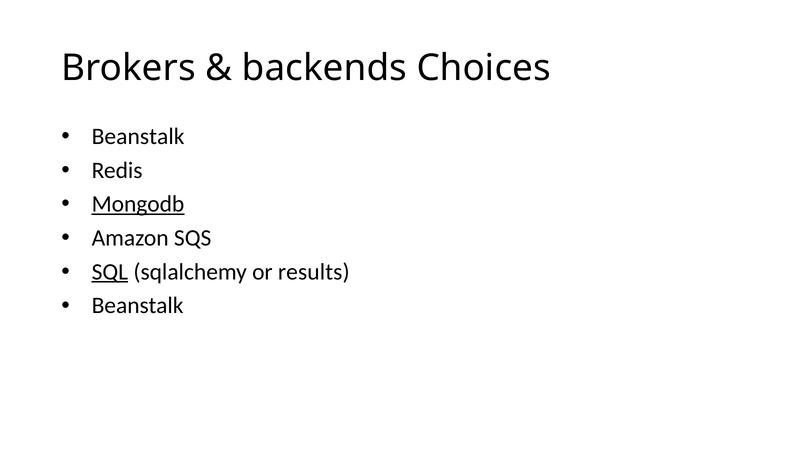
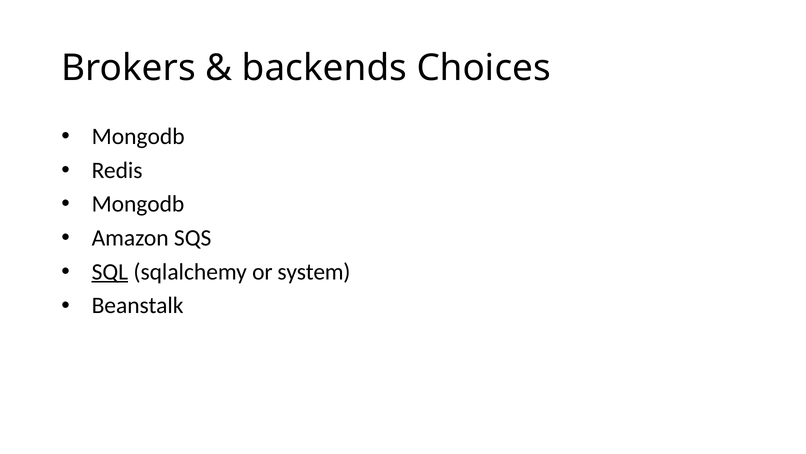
Beanstalk at (138, 136): Beanstalk -> Mongodb
Mongodb at (138, 204) underline: present -> none
results: results -> system
